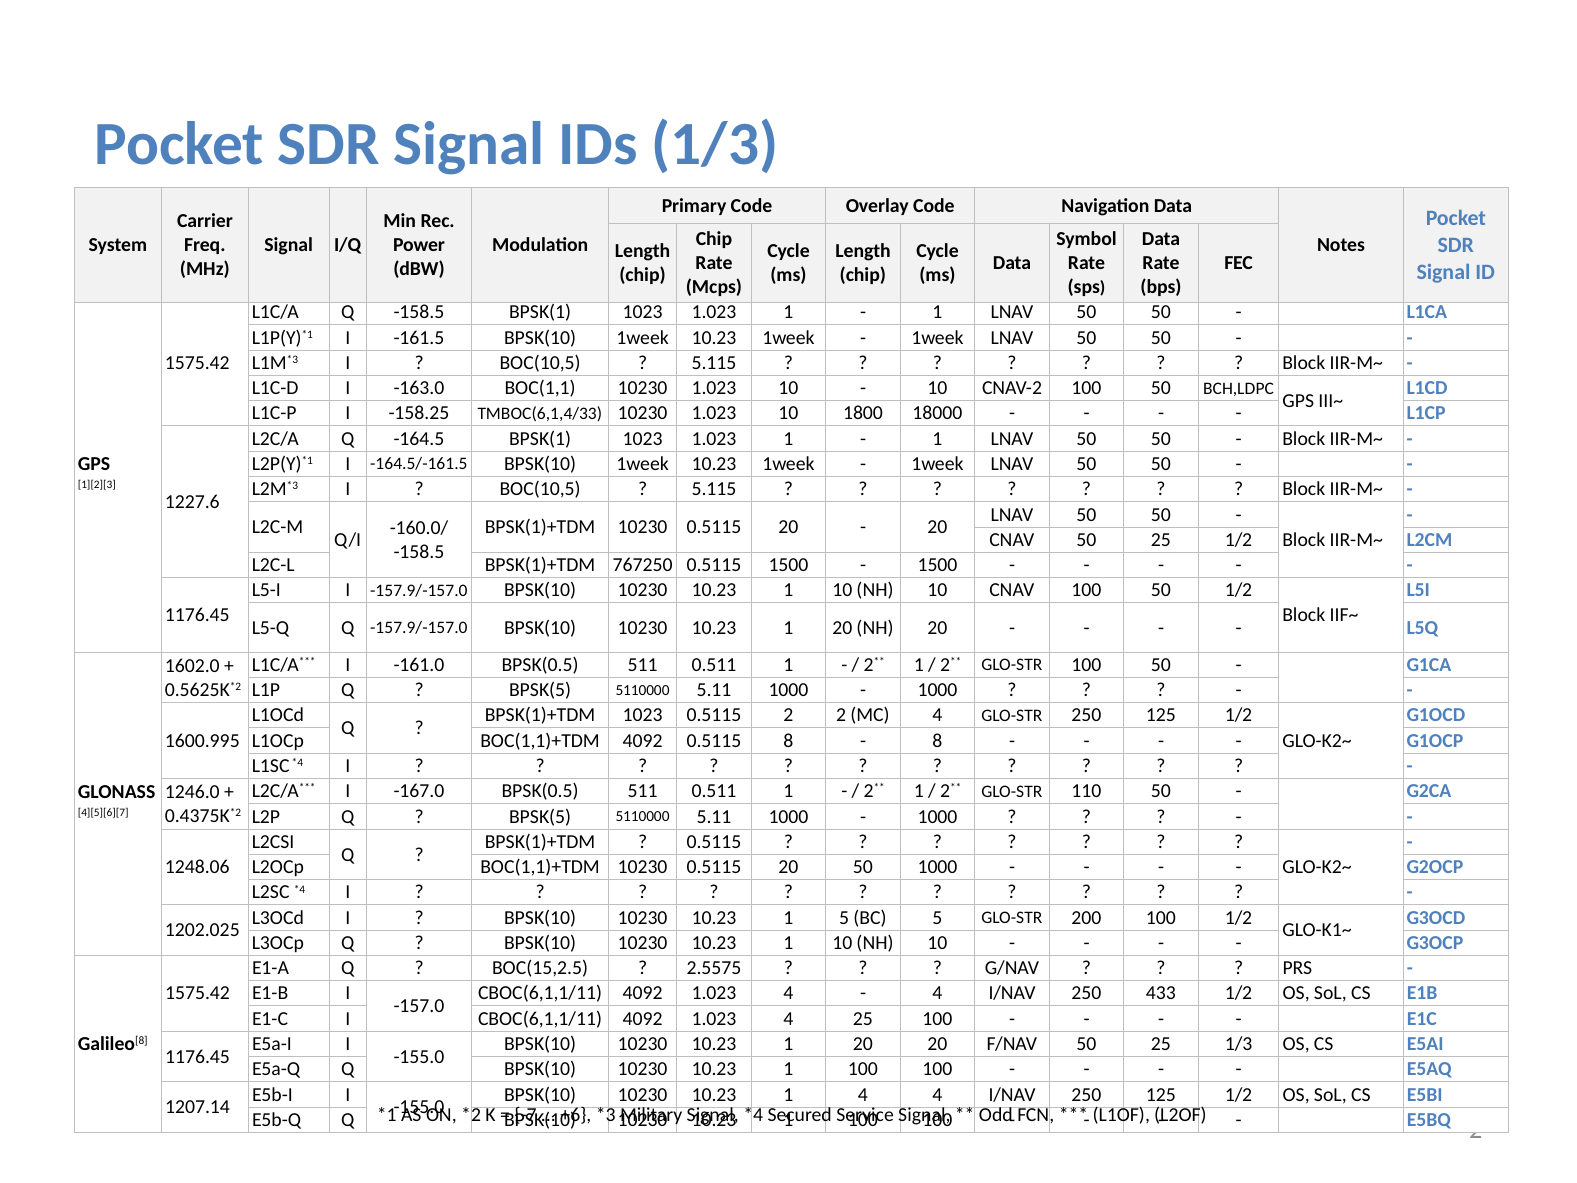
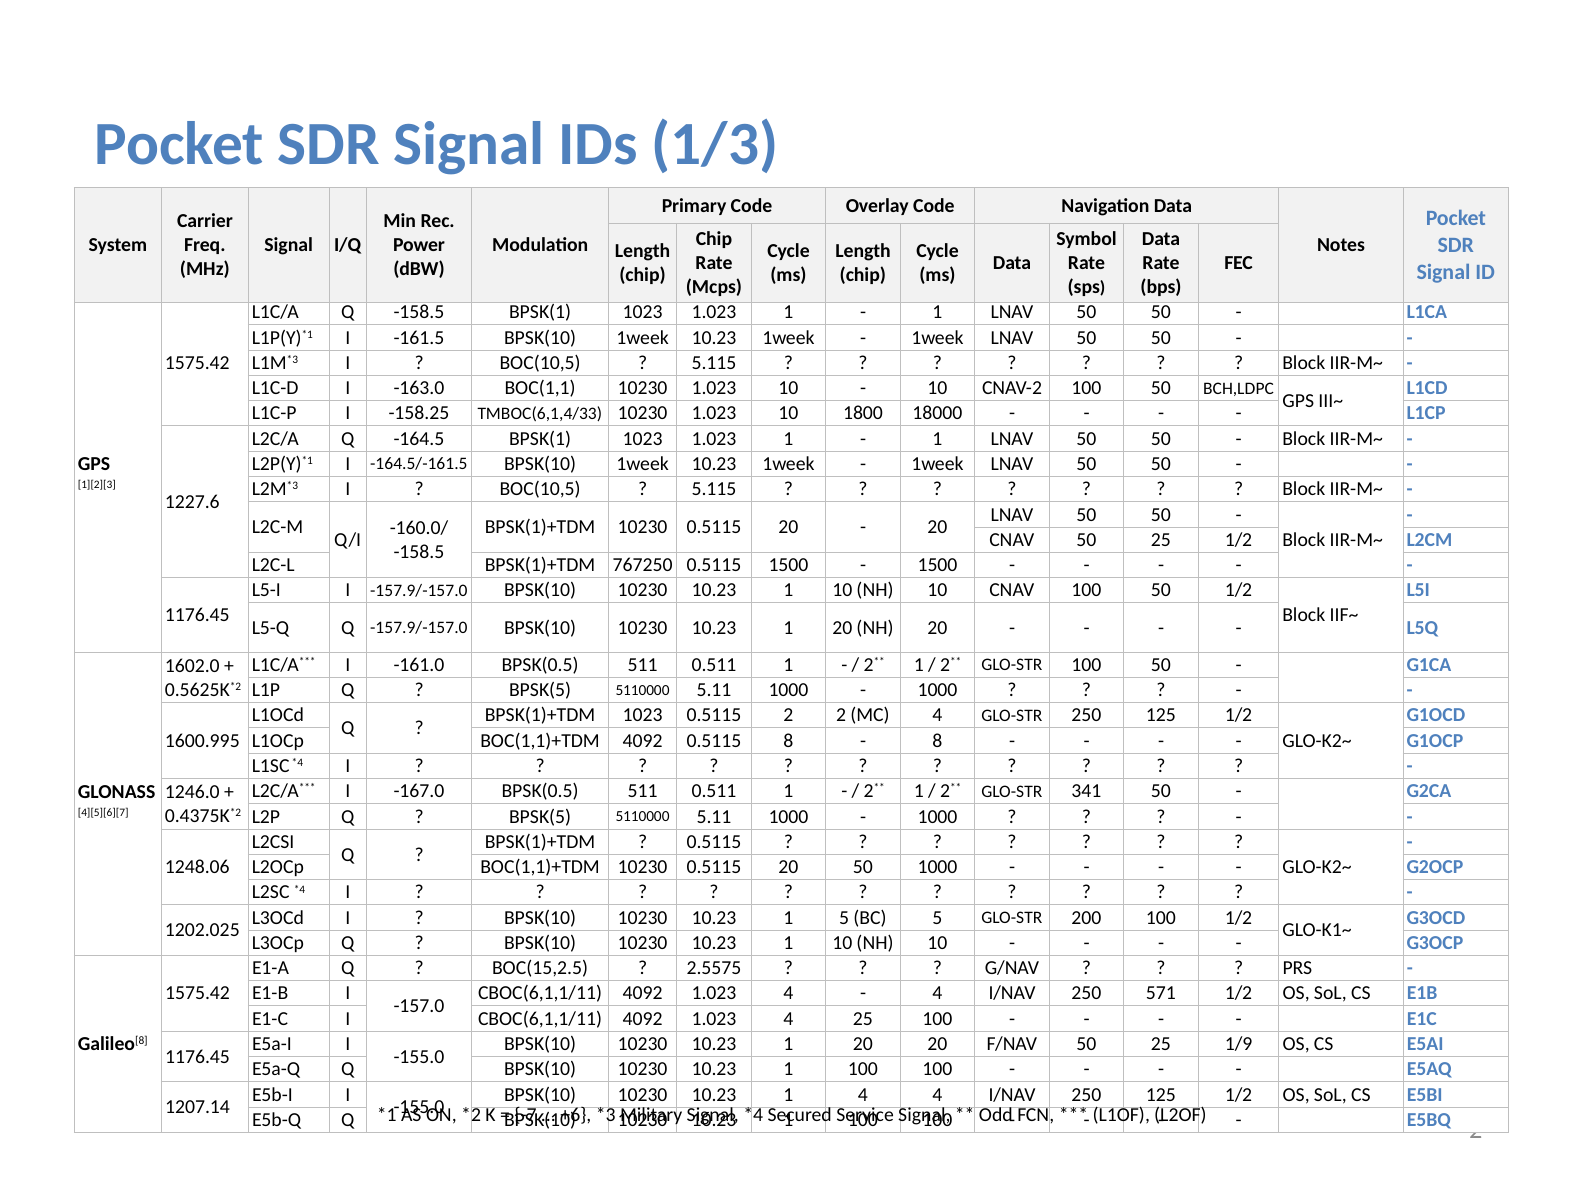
110: 110 -> 341
433: 433 -> 571
25 1/3: 1/3 -> 1/9
